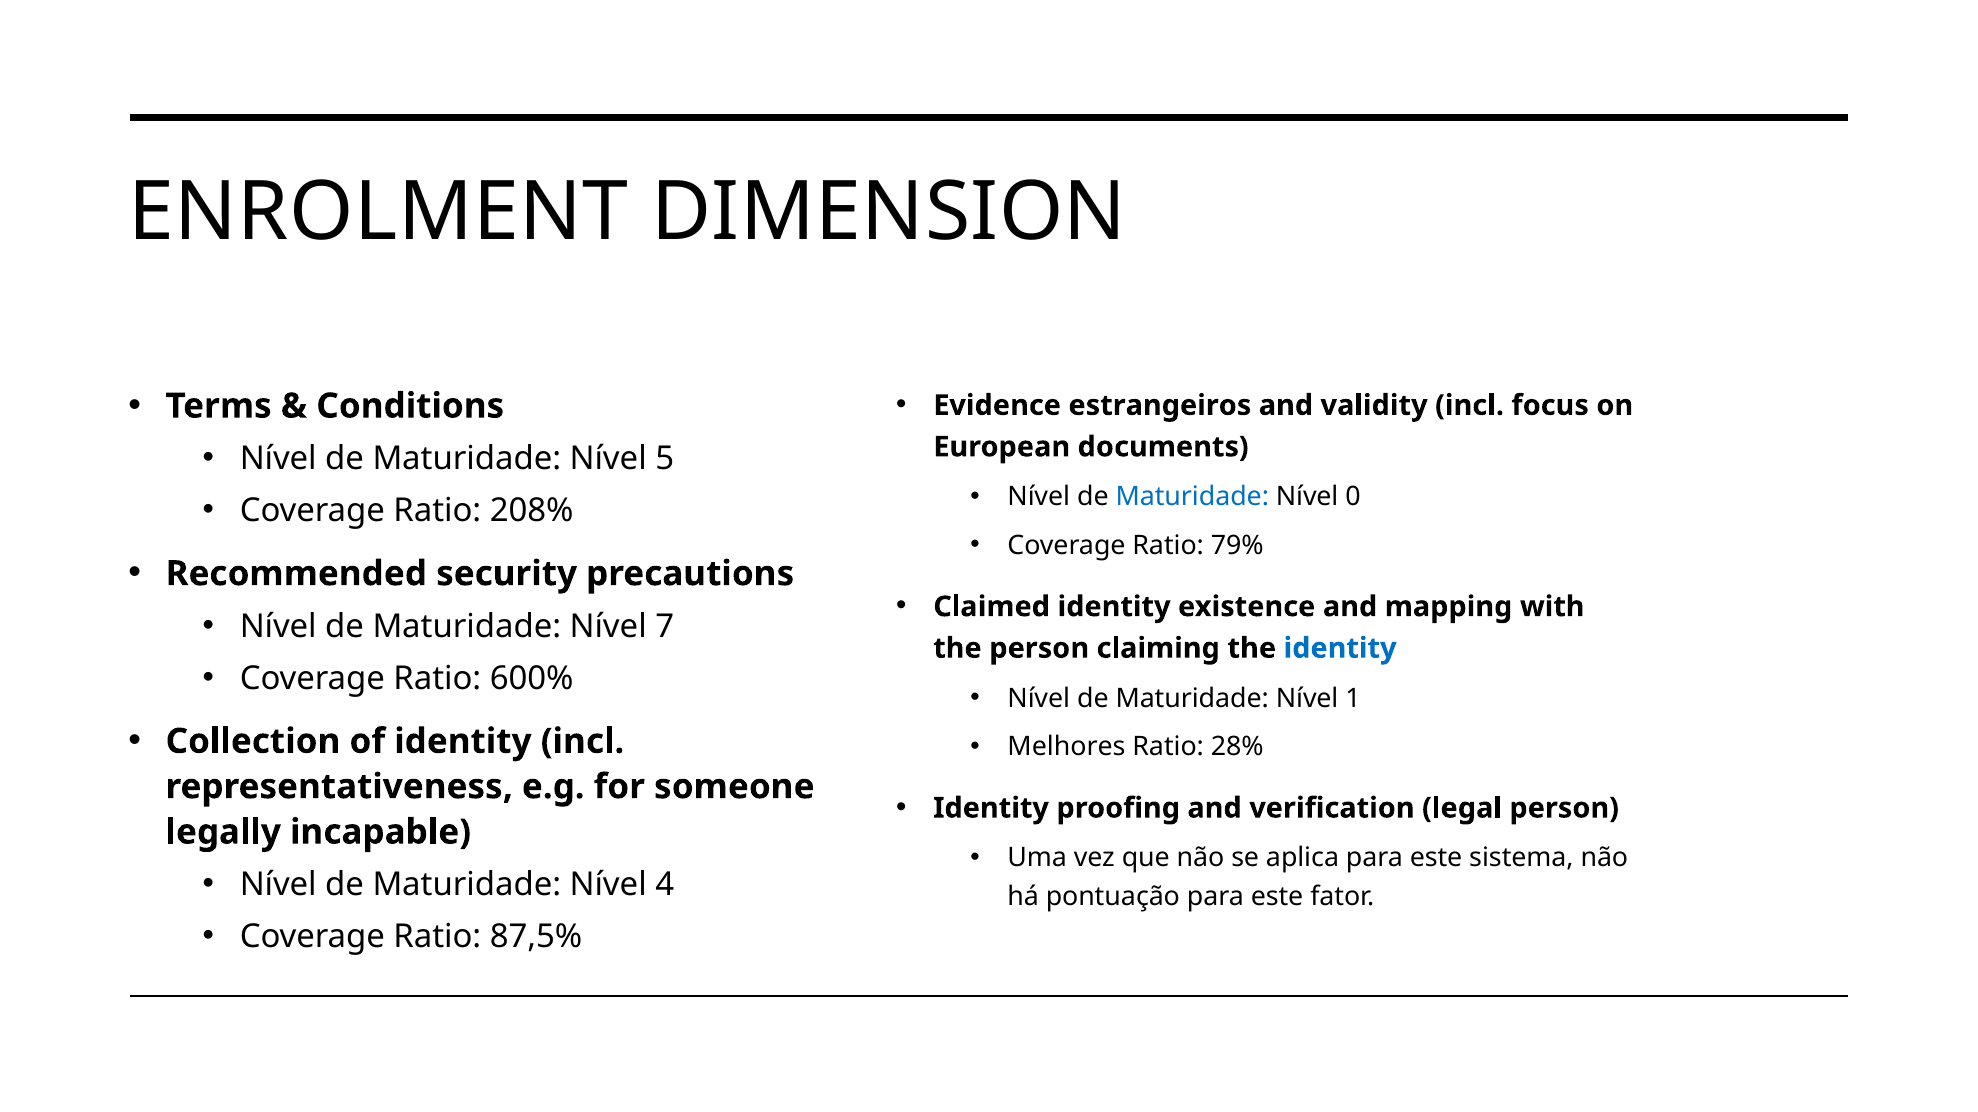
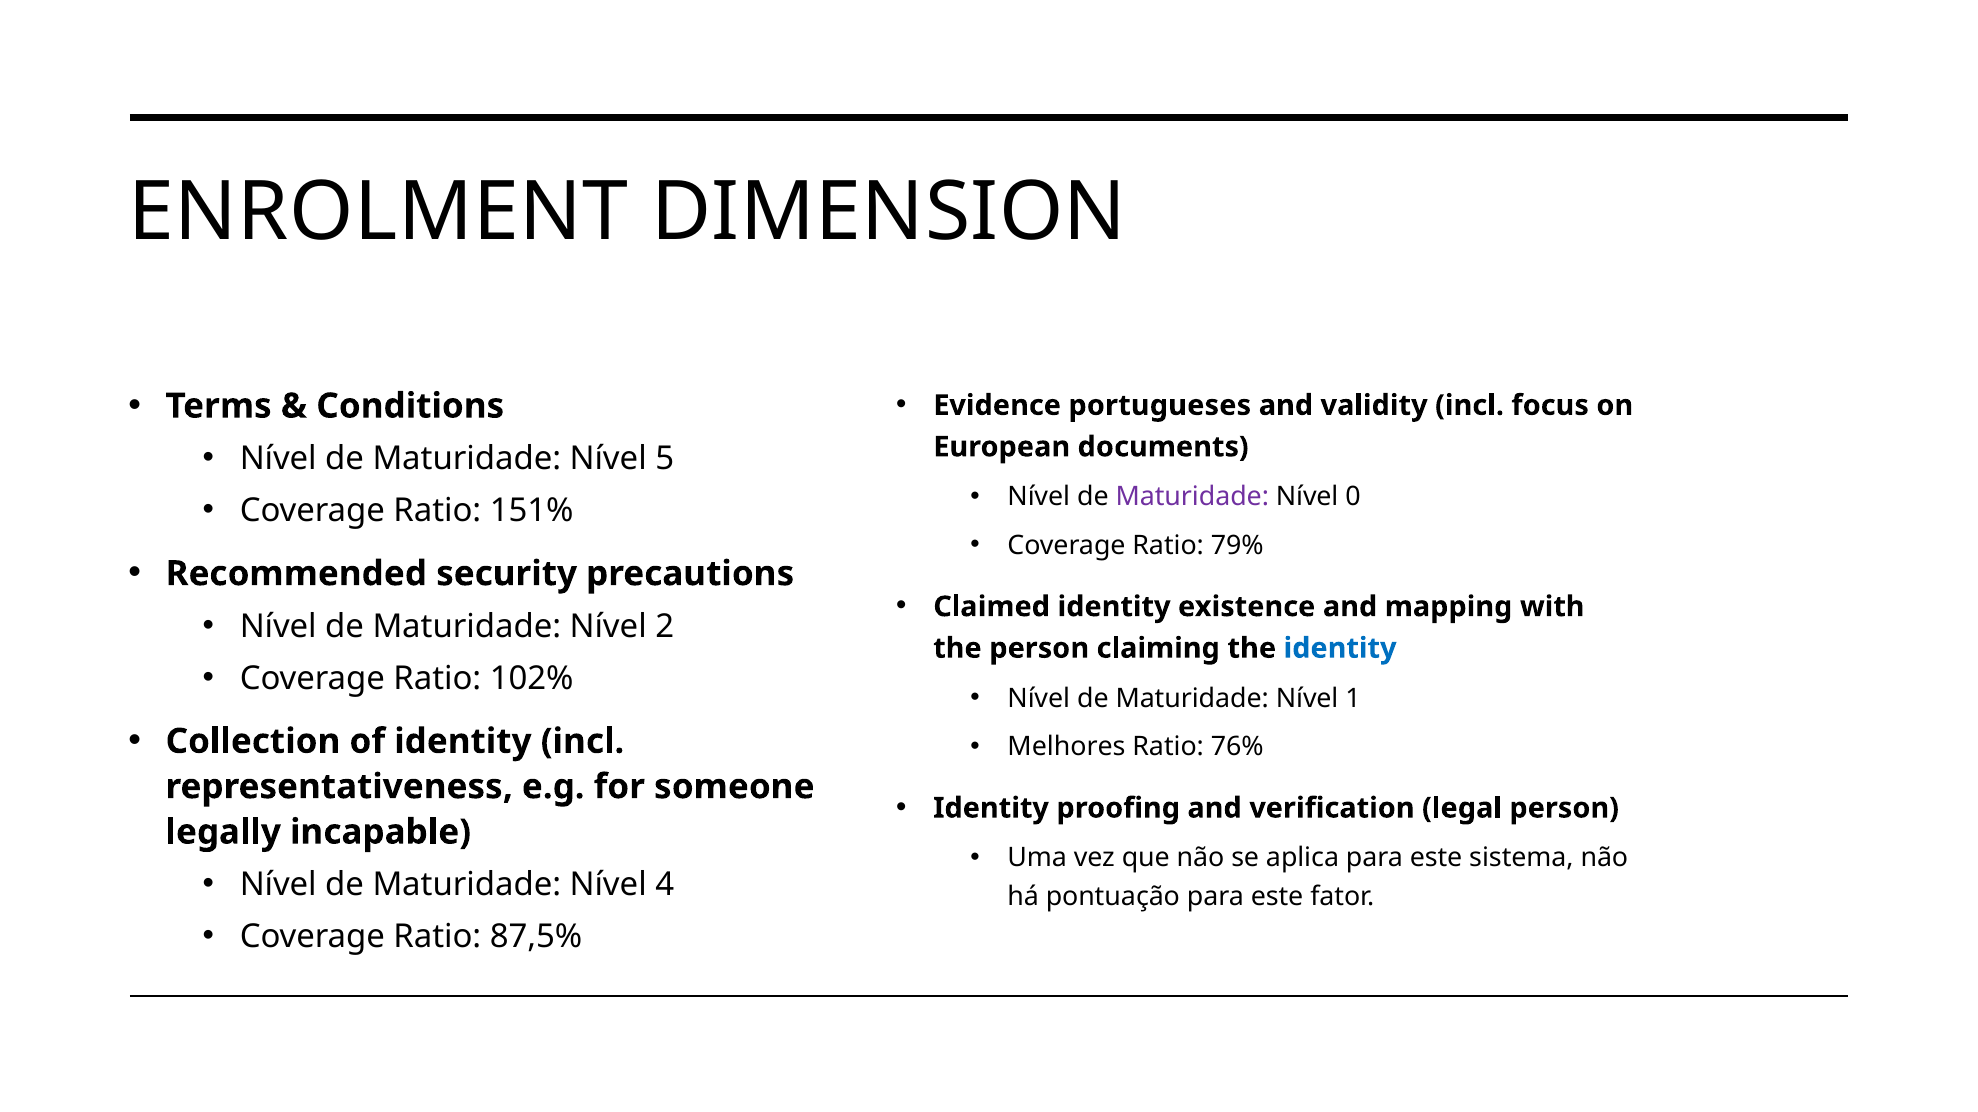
estrangeiros: estrangeiros -> portugueses
Maturidade at (1192, 497) colour: blue -> purple
208%: 208% -> 151%
7: 7 -> 2
600%: 600% -> 102%
28%: 28% -> 76%
